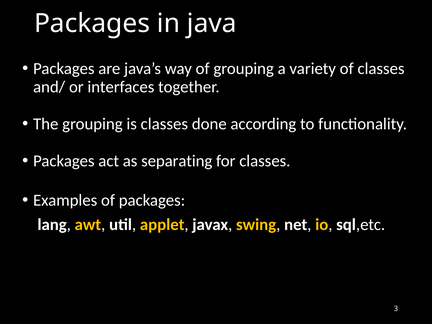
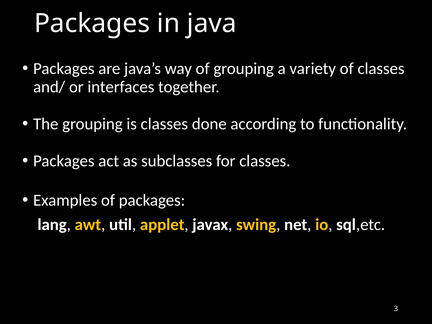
separating: separating -> subclasses
